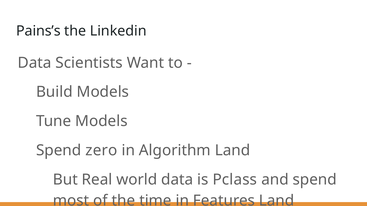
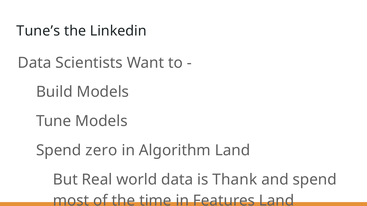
Pains’s: Pains’s -> Tune’s
Pclass: Pclass -> Thank
